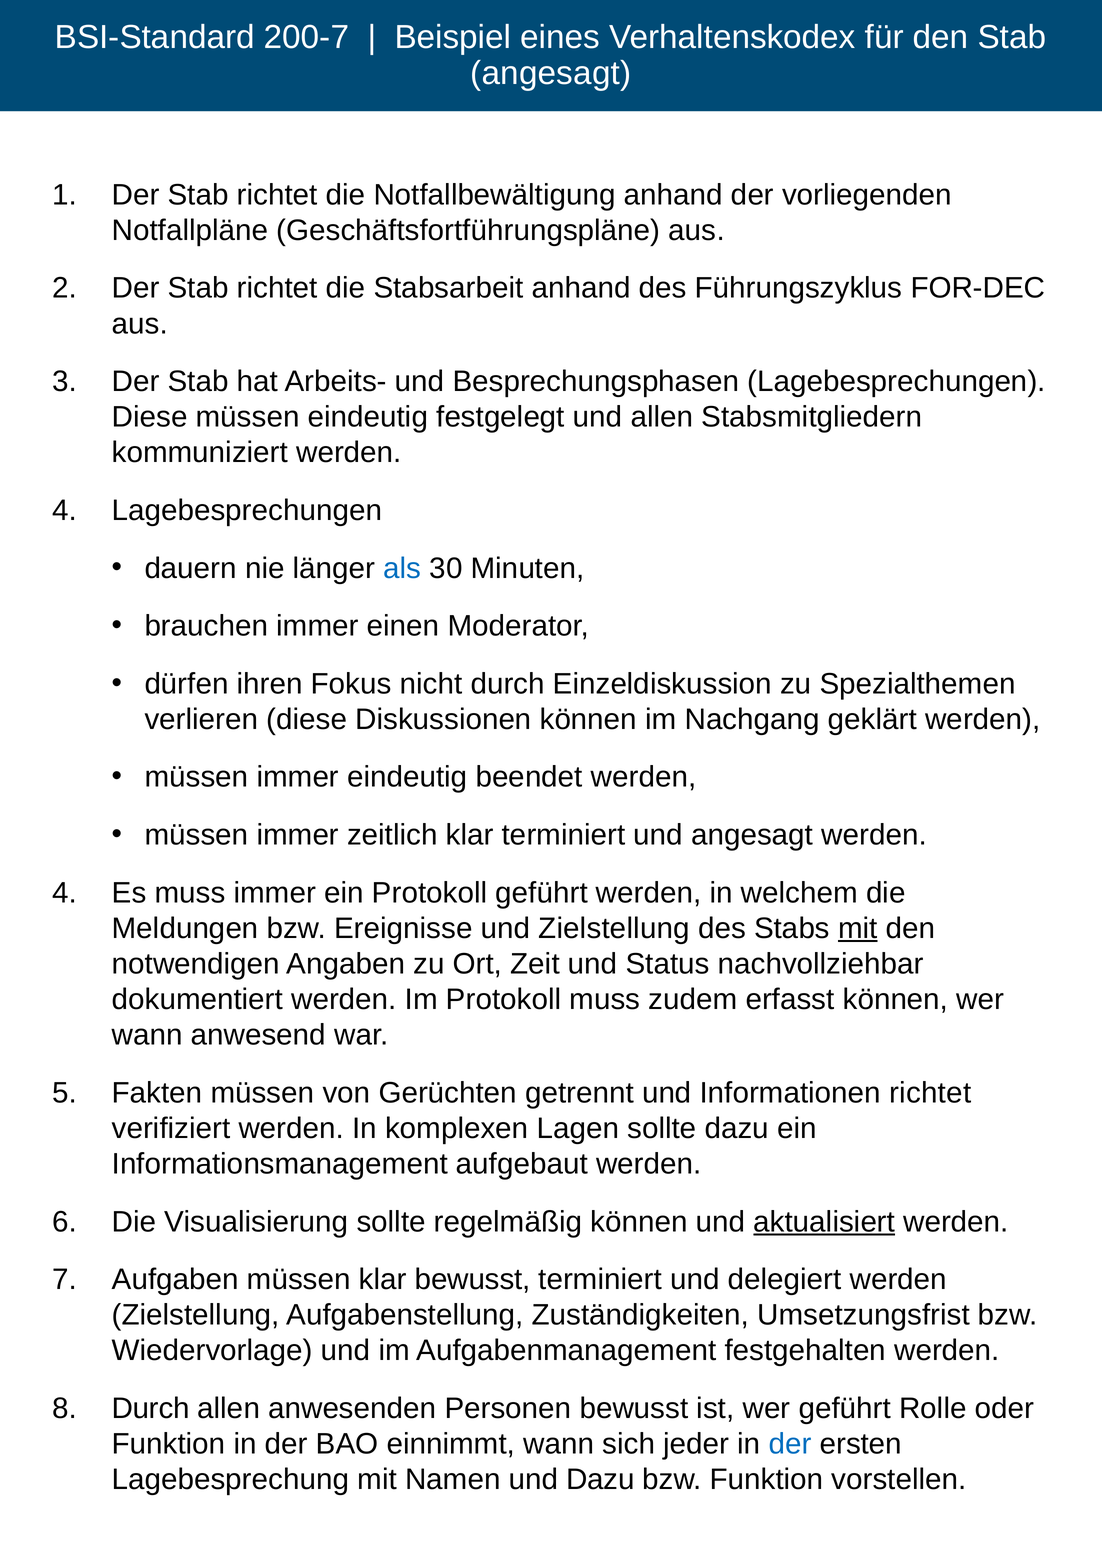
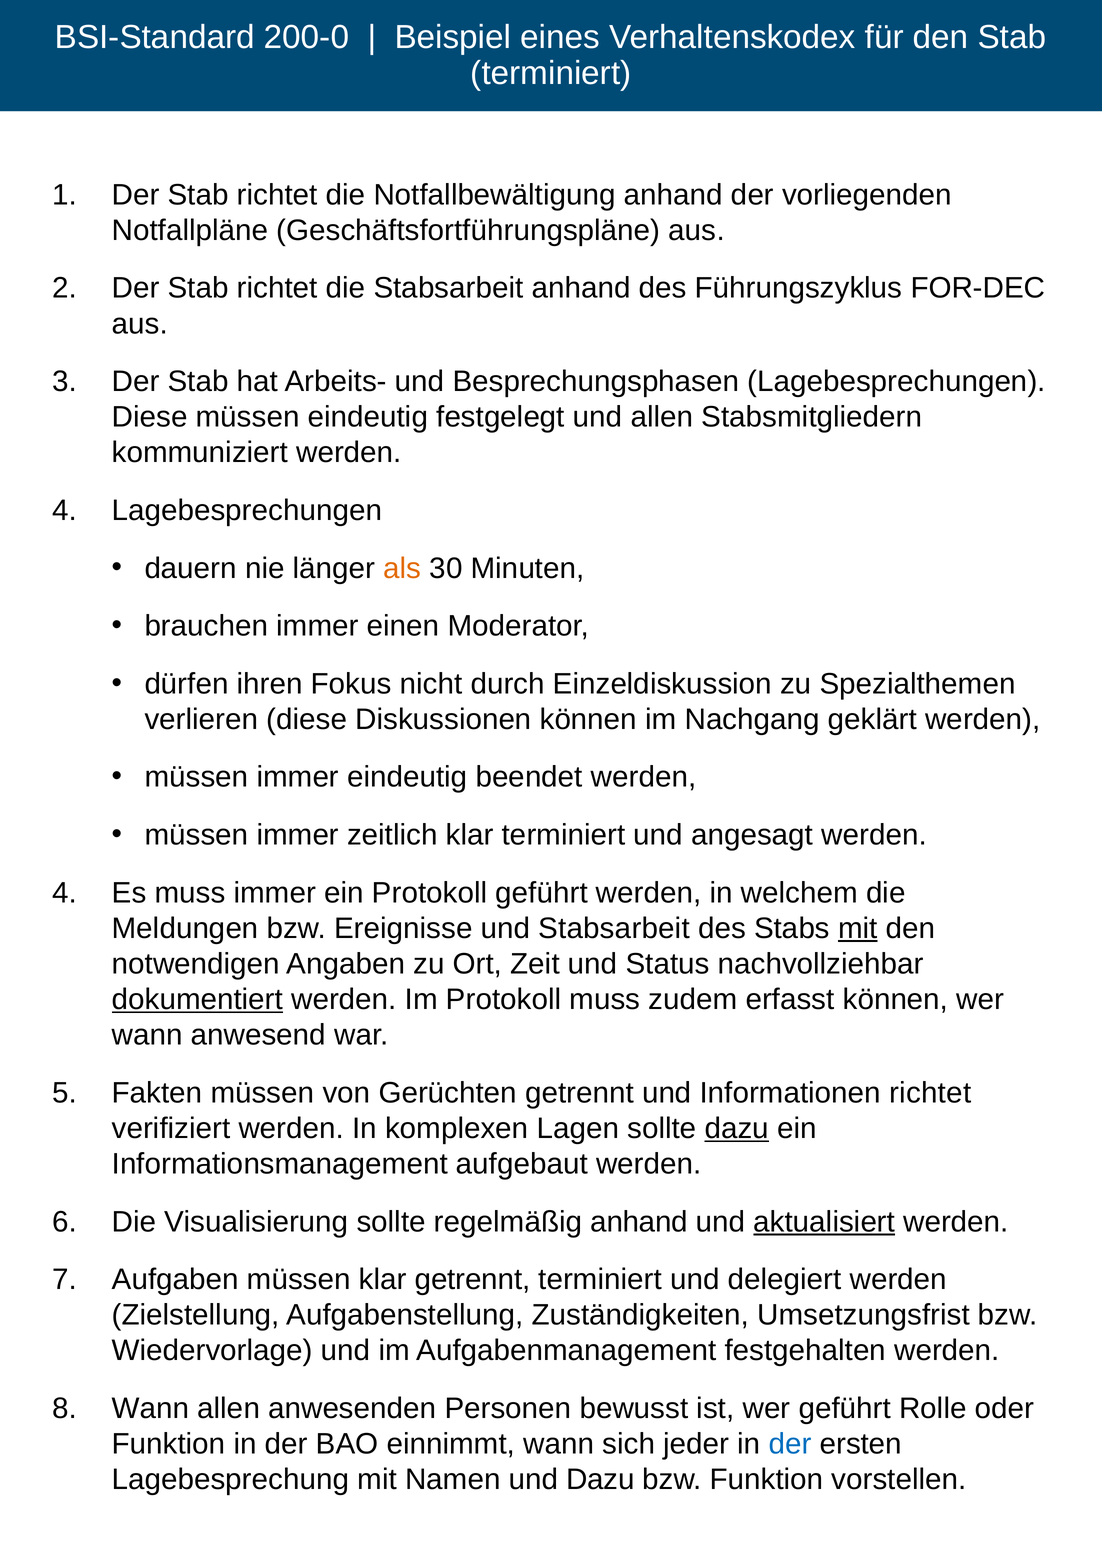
200-7: 200-7 -> 200-0
angesagt at (551, 73): angesagt -> terminiert
als colour: blue -> orange
und Zielstellung: Zielstellung -> Stabsarbeit
dokumentiert underline: none -> present
dazu at (737, 1128) underline: none -> present
regelmäßig können: können -> anhand
klar bewusst: bewusst -> getrennt
Durch at (151, 1408): Durch -> Wann
